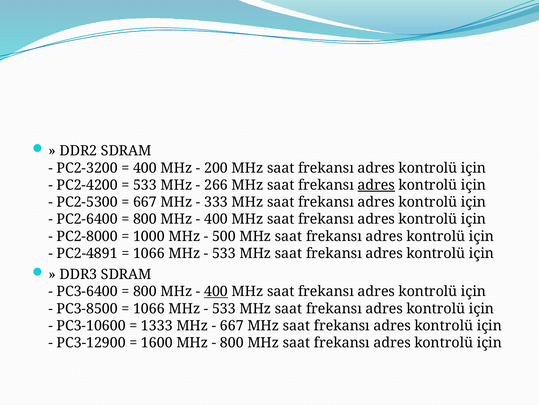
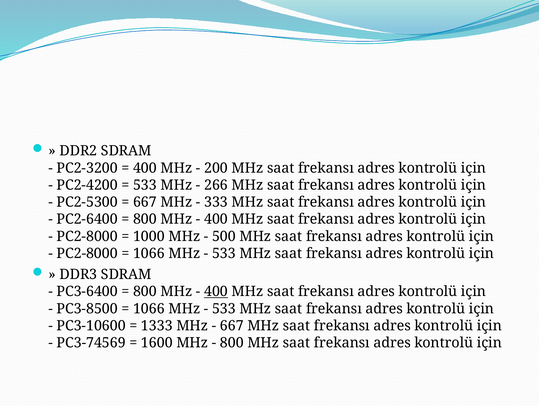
adres at (376, 185) underline: present -> none
PC2-4891 at (87, 253): PC2-4891 -> PC2-8000
PC3-12900: PC3-12900 -> PC3-74569
